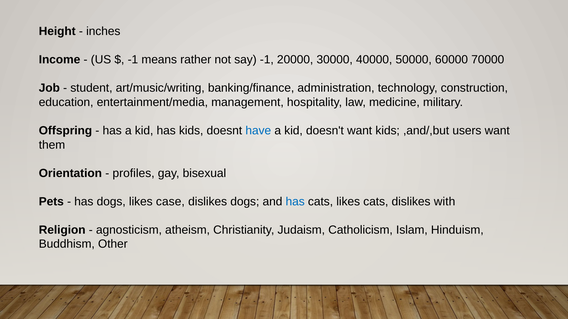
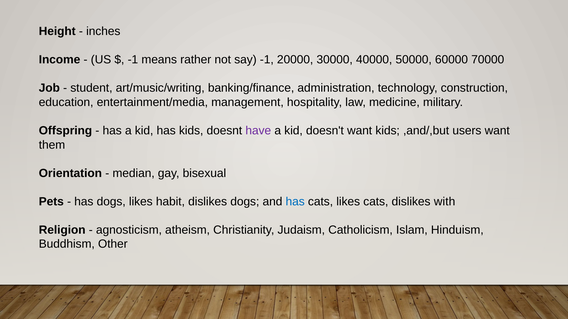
have colour: blue -> purple
profiles: profiles -> median
case: case -> habit
